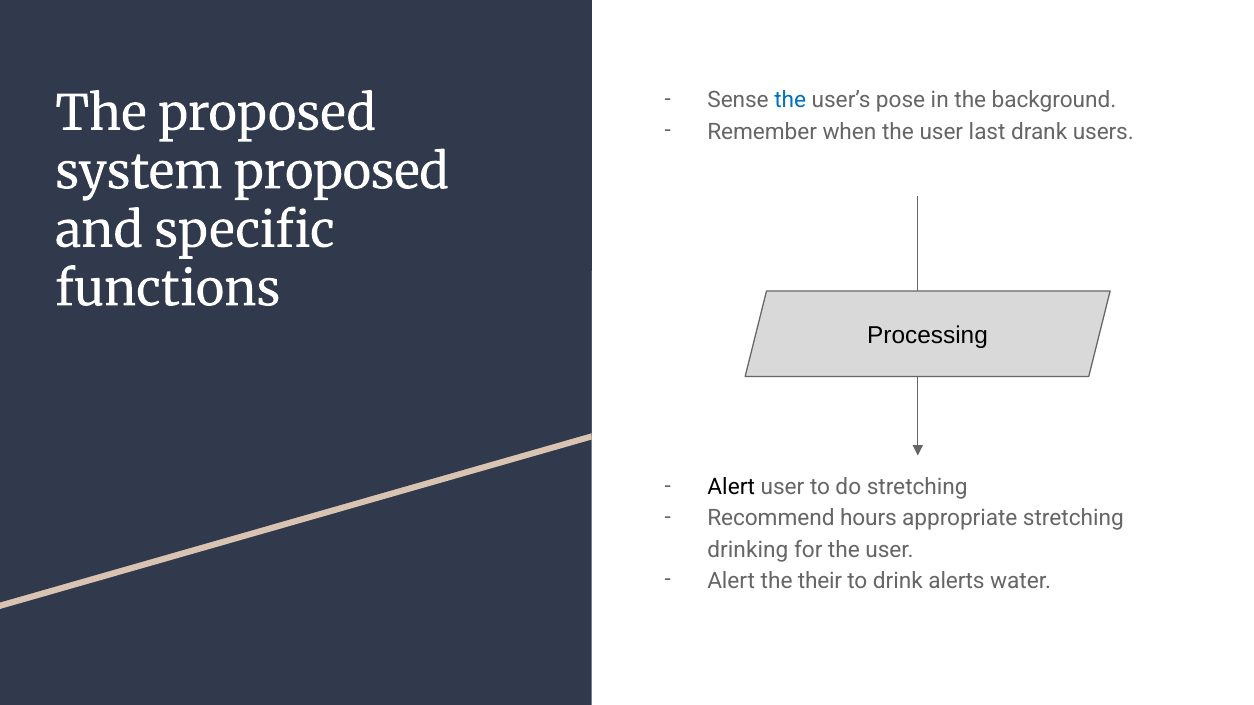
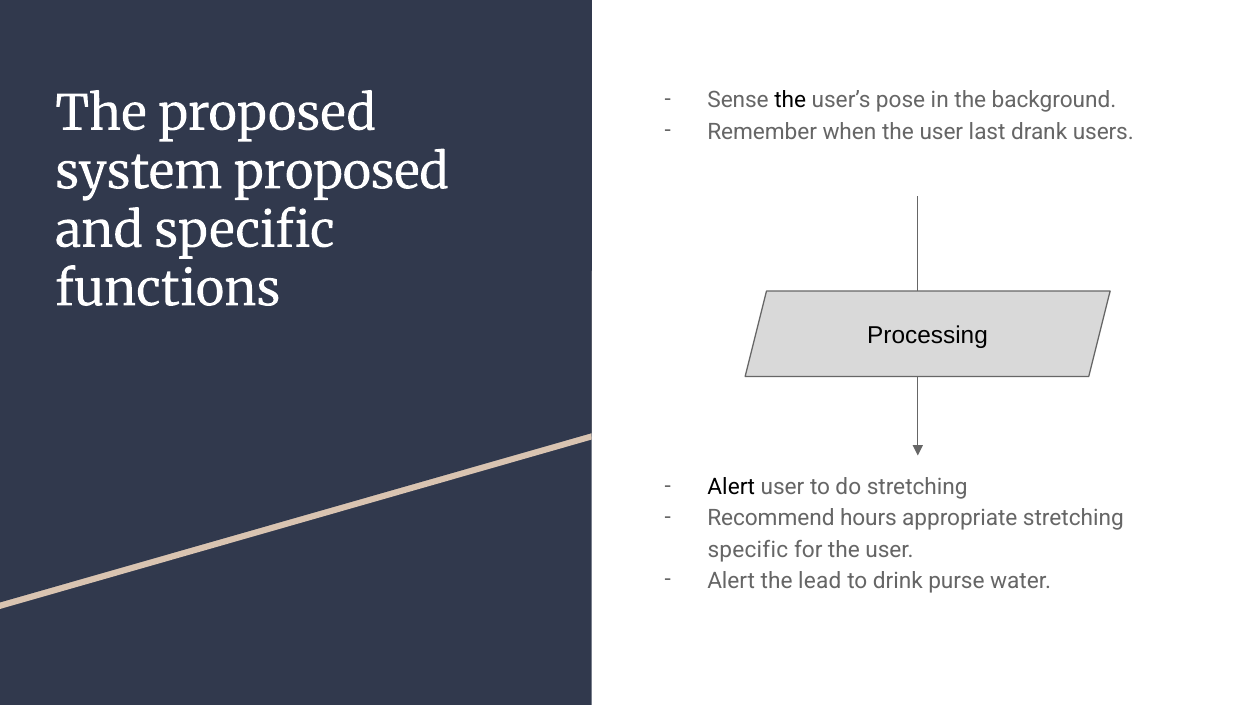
the at (790, 100) colour: blue -> black
drinking at (748, 550): drinking -> specific
their: their -> lead
alerts: alerts -> purse
